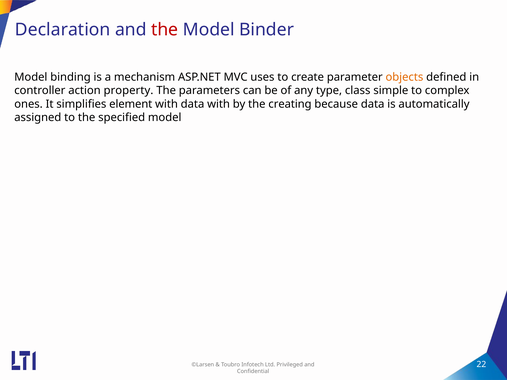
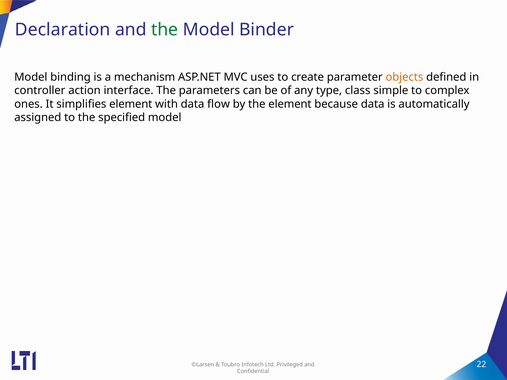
the at (165, 30) colour: red -> green
property: property -> interface
data with: with -> flow
the creating: creating -> element
